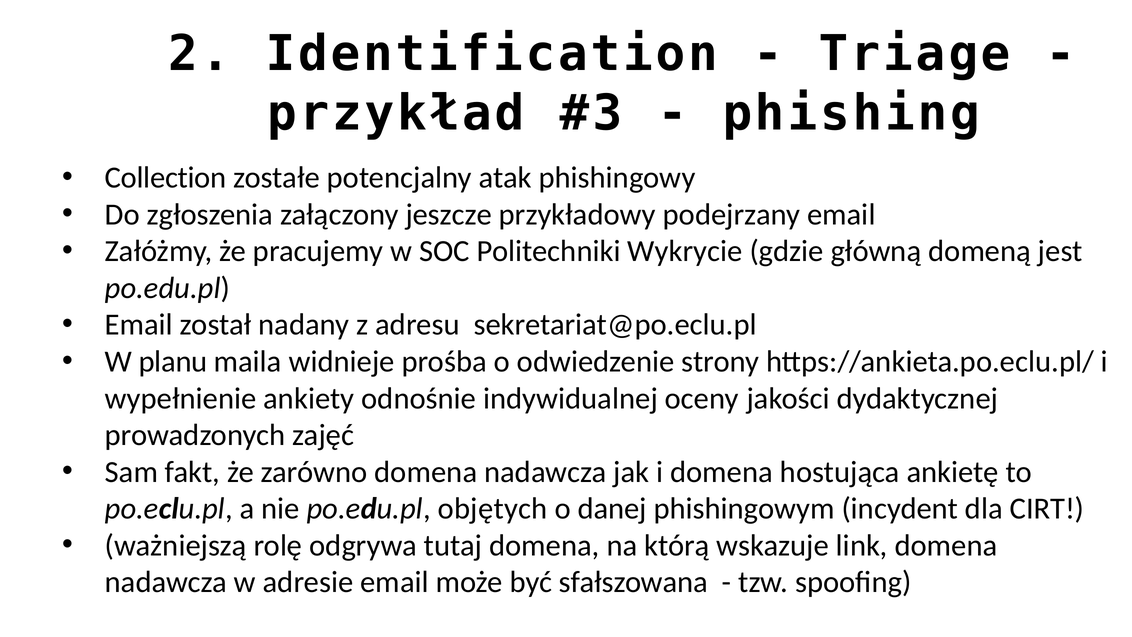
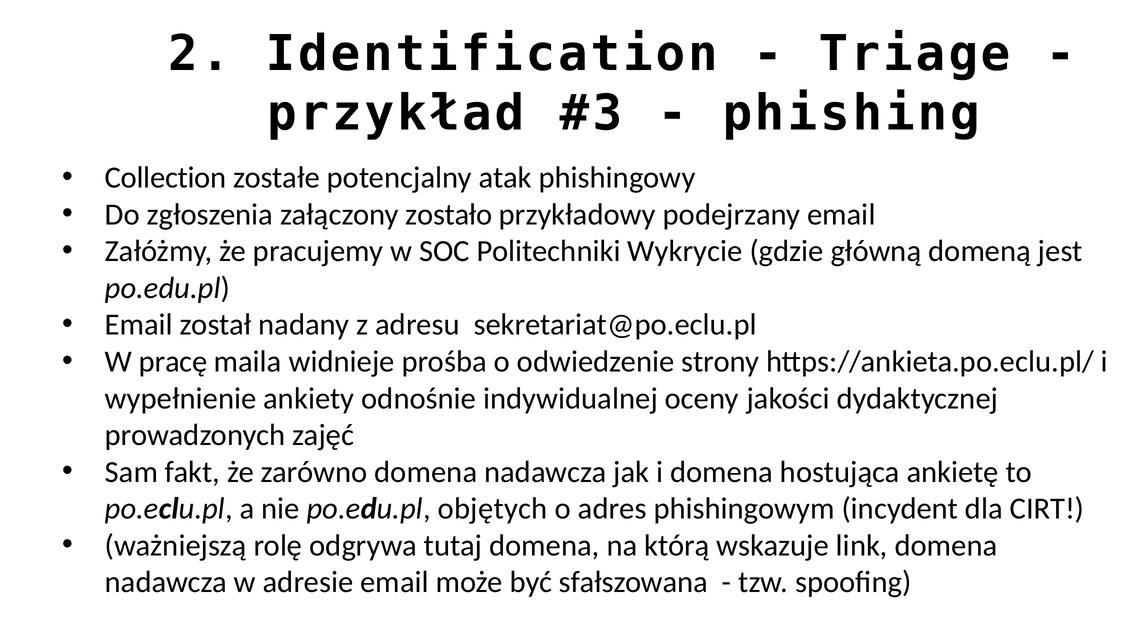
jeszcze: jeszcze -> zostało
planu: planu -> pracę
danej: danej -> adres
